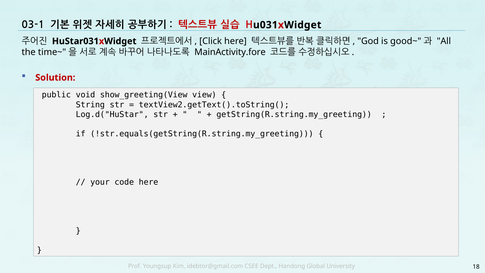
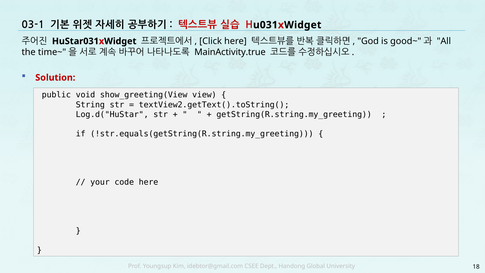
MainActivity.fore: MainActivity.fore -> MainActivity.true
